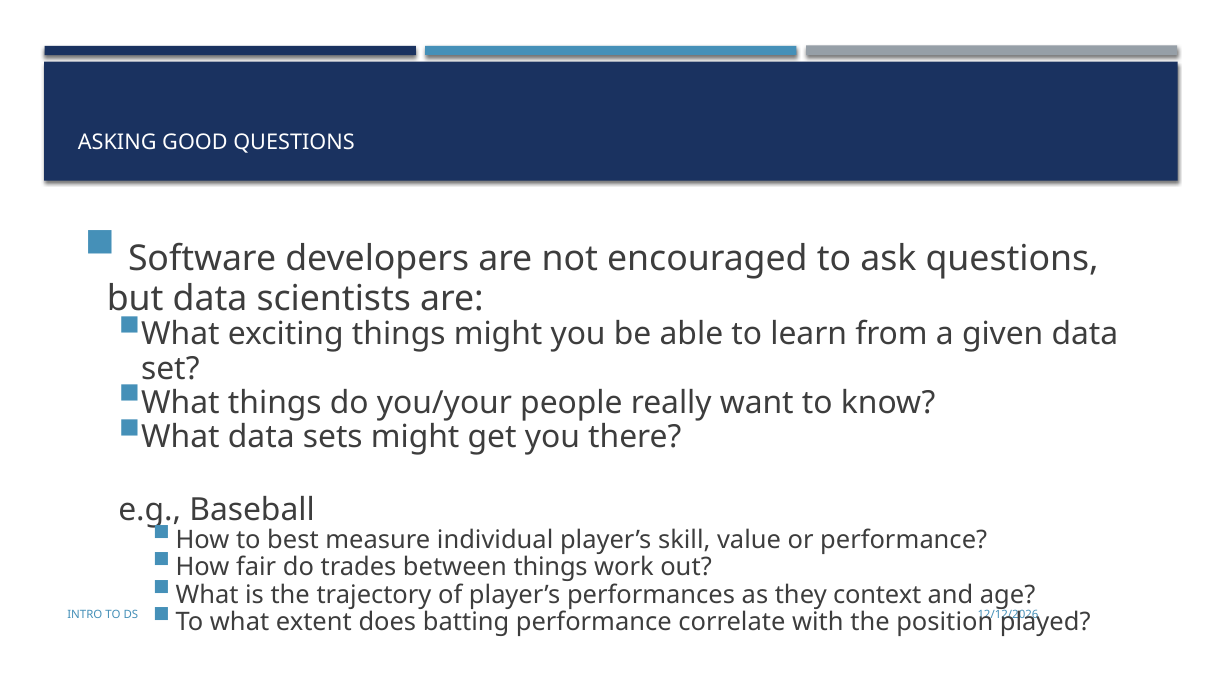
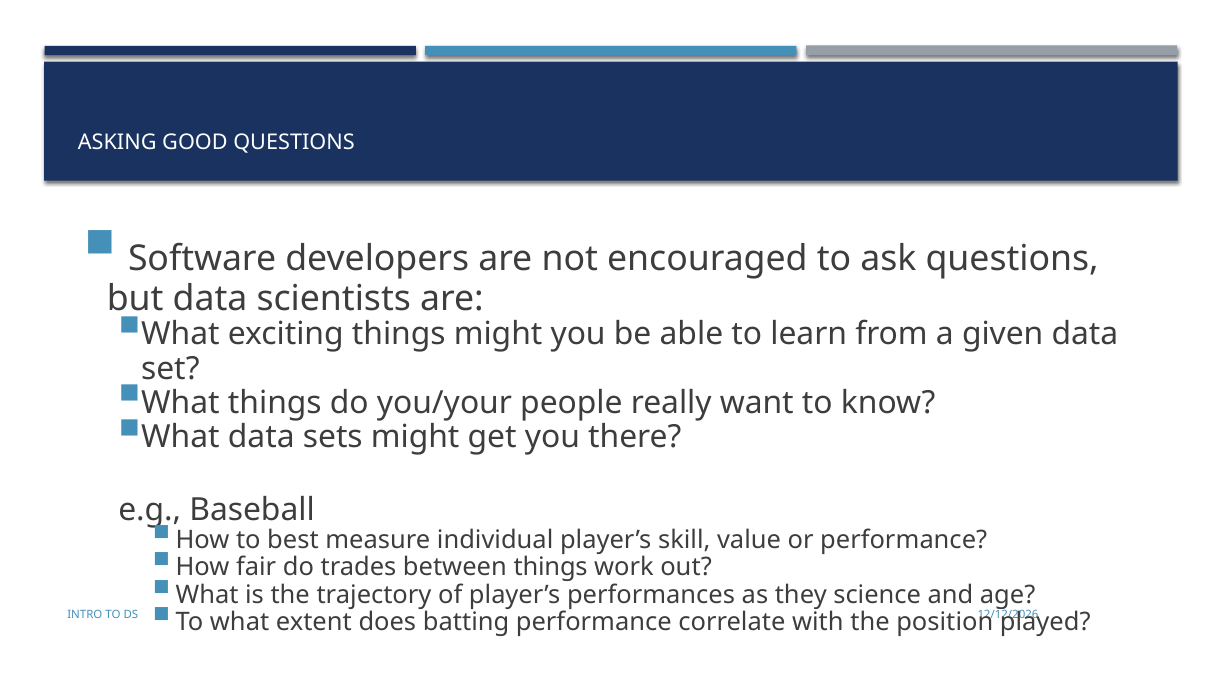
context: context -> science
